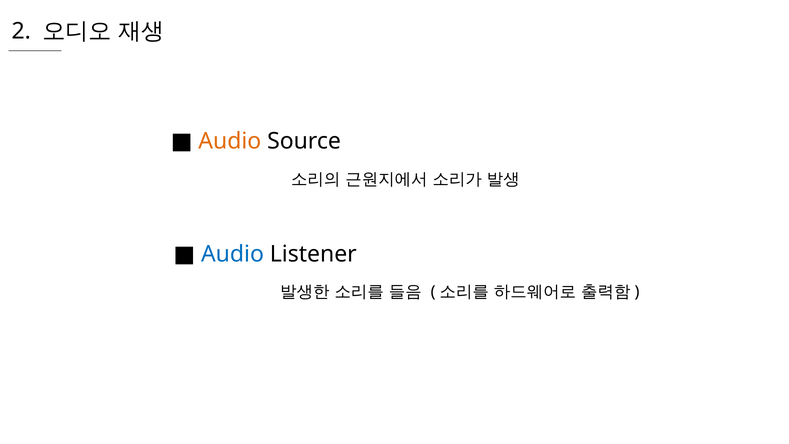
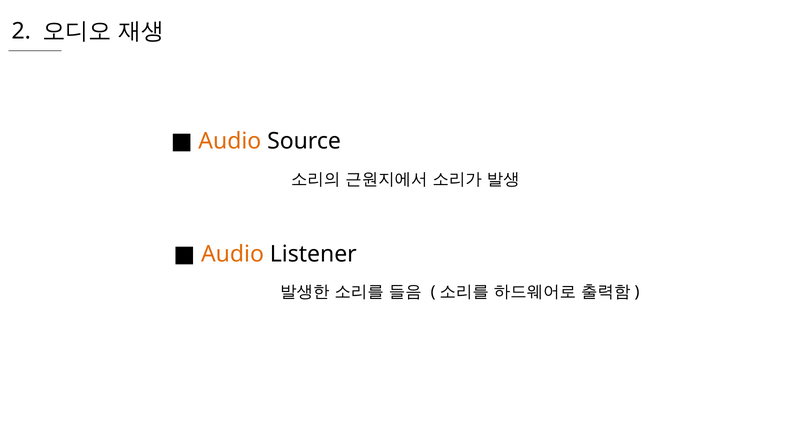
Audio at (232, 254) colour: blue -> orange
